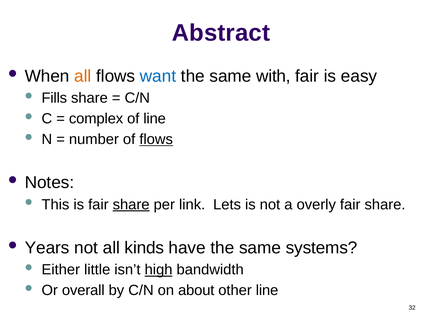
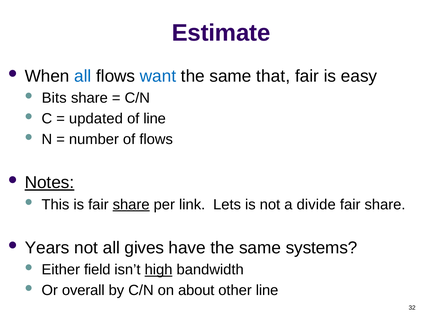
Abstract: Abstract -> Estimate
all at (83, 76) colour: orange -> blue
with: with -> that
Fills: Fills -> Bits
complex: complex -> updated
flows at (156, 140) underline: present -> none
Notes underline: none -> present
overly: overly -> divide
kinds: kinds -> gives
little: little -> field
